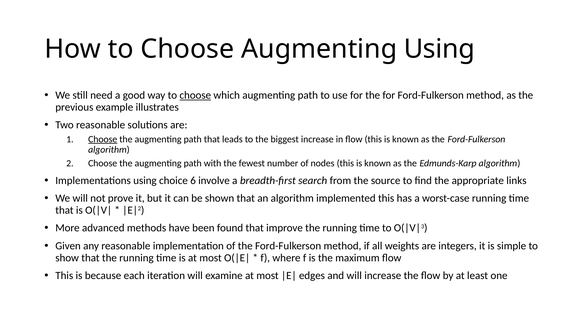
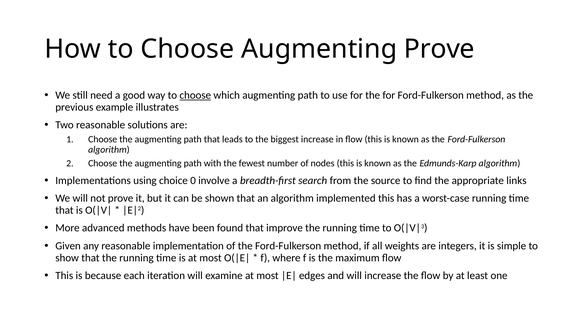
Augmenting Using: Using -> Prove
Choose at (103, 139) underline: present -> none
6: 6 -> 0
